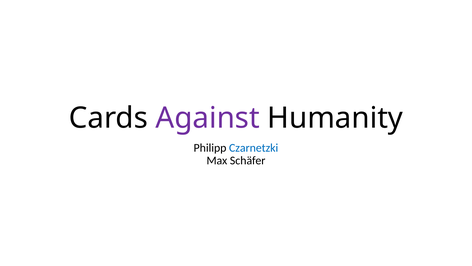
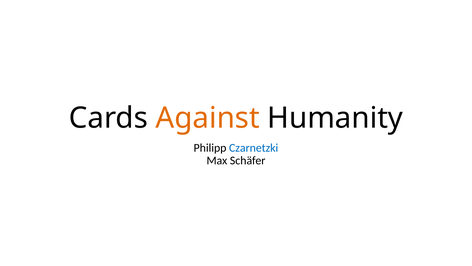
Against colour: purple -> orange
